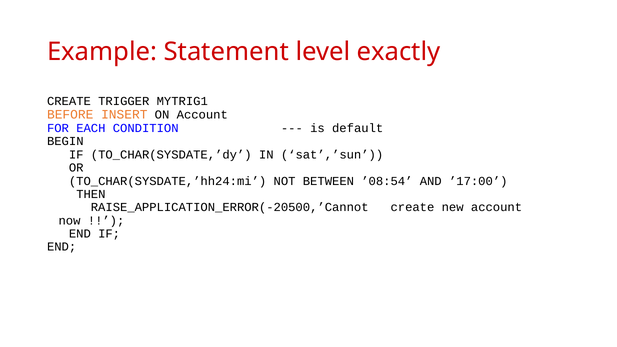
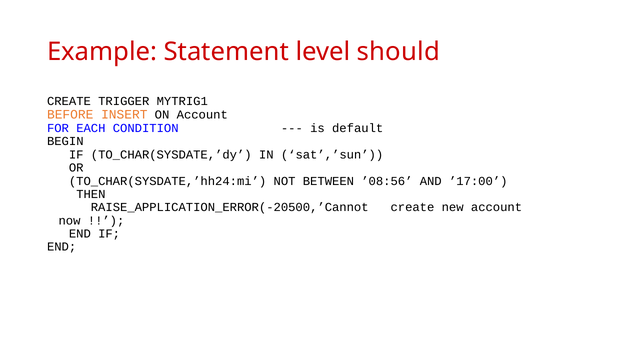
exactly: exactly -> should
’08:54: ’08:54 -> ’08:56
